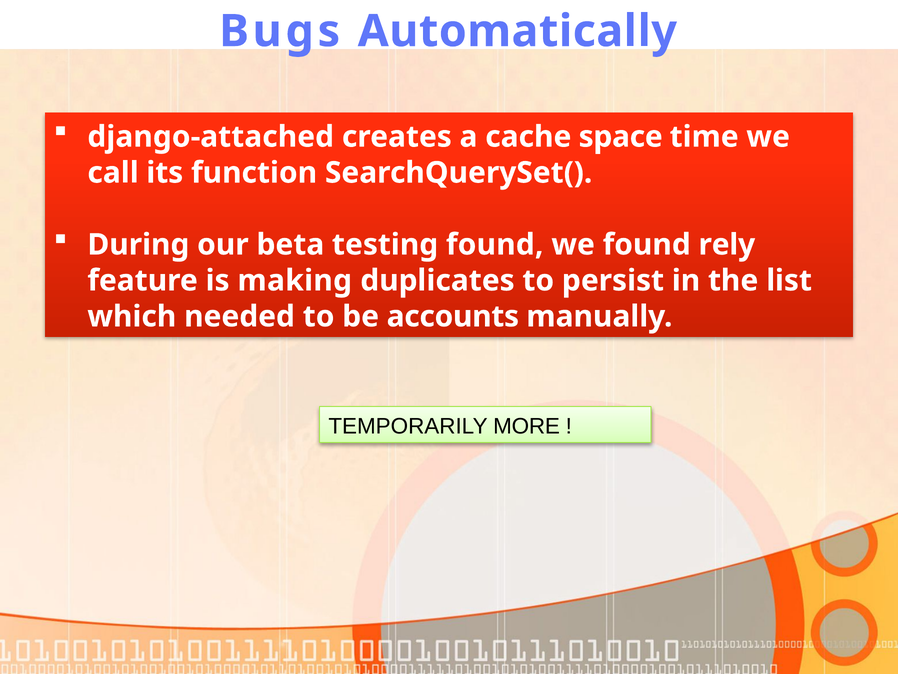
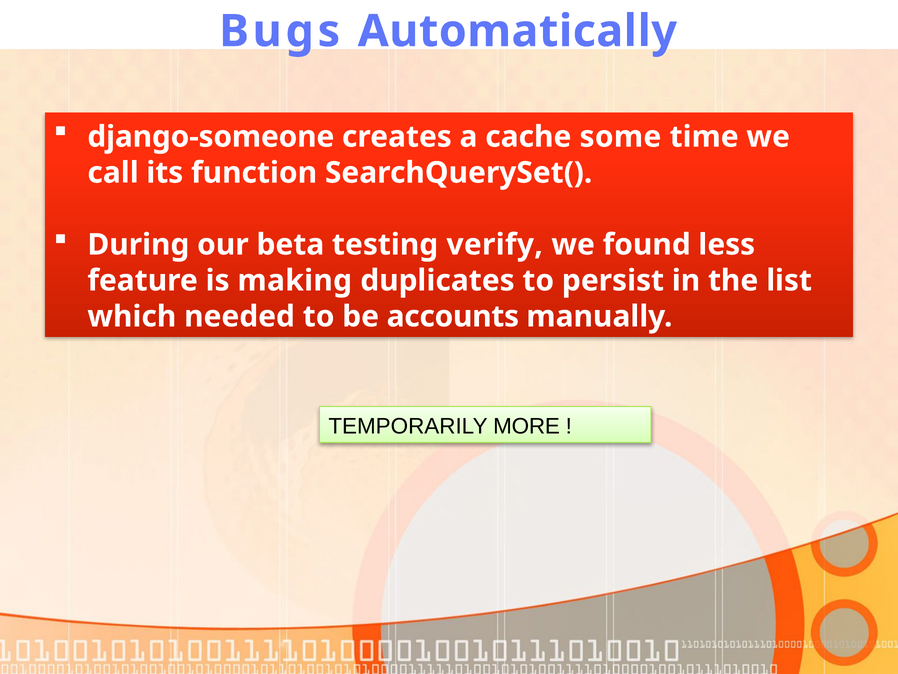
django-attached: django-attached -> django-someone
space: space -> some
testing found: found -> verify
rely: rely -> less
